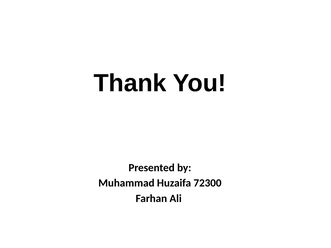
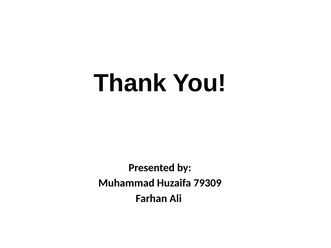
72300: 72300 -> 79309
